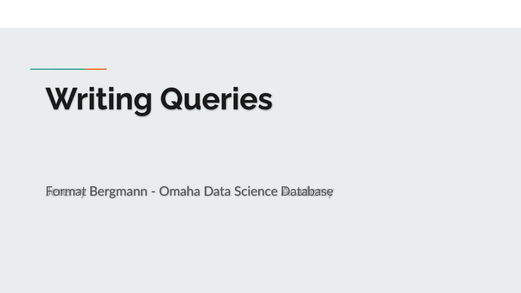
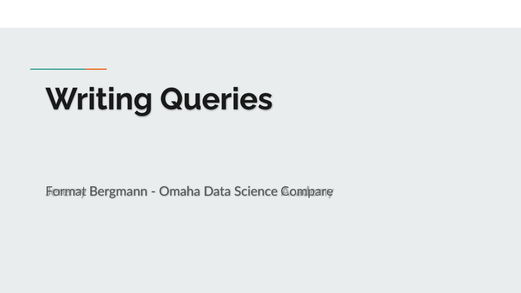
Database: Database -> Compare
